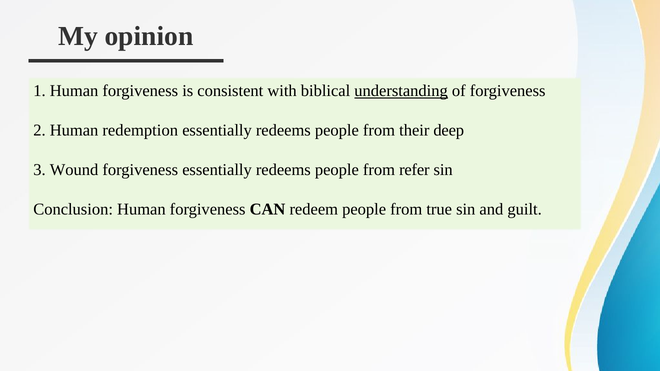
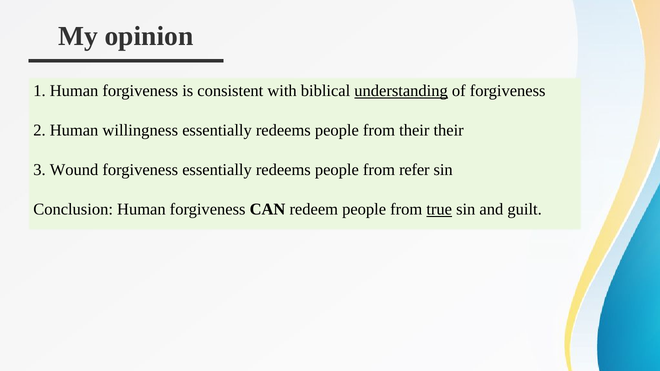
redemption: redemption -> willingness
their deep: deep -> their
true underline: none -> present
